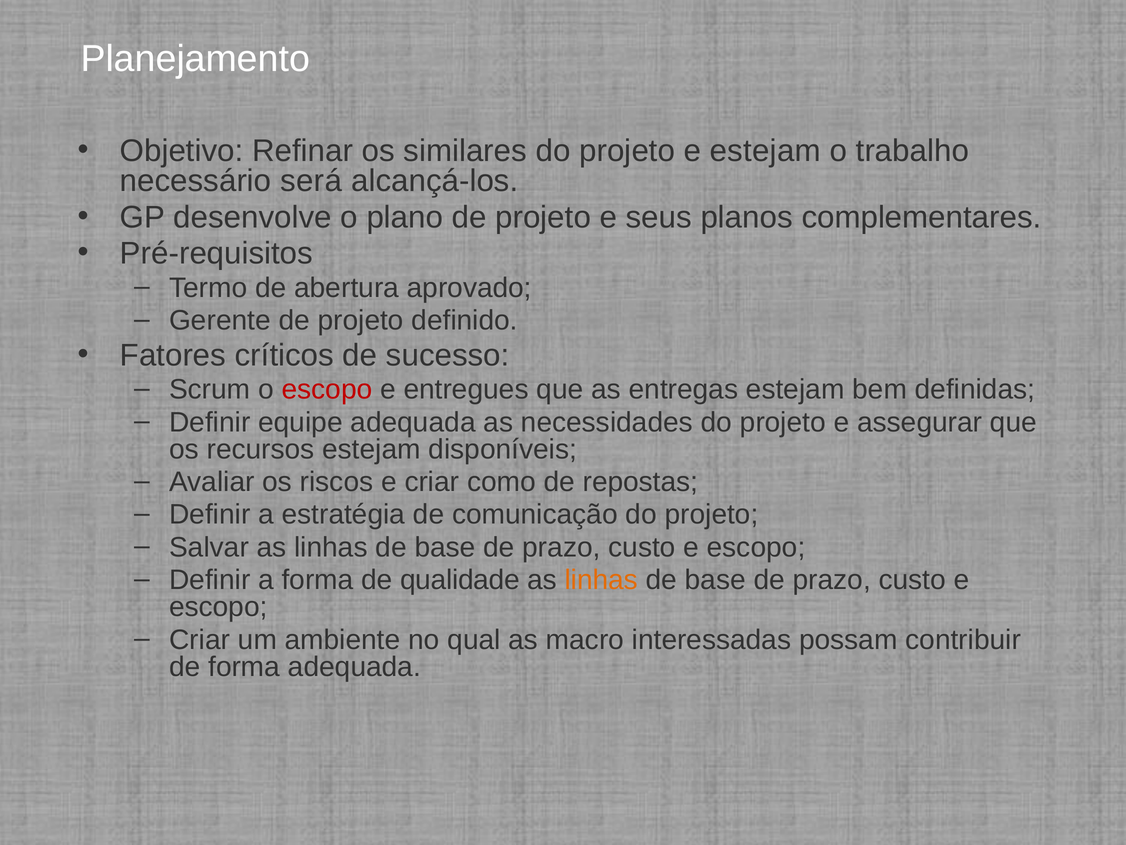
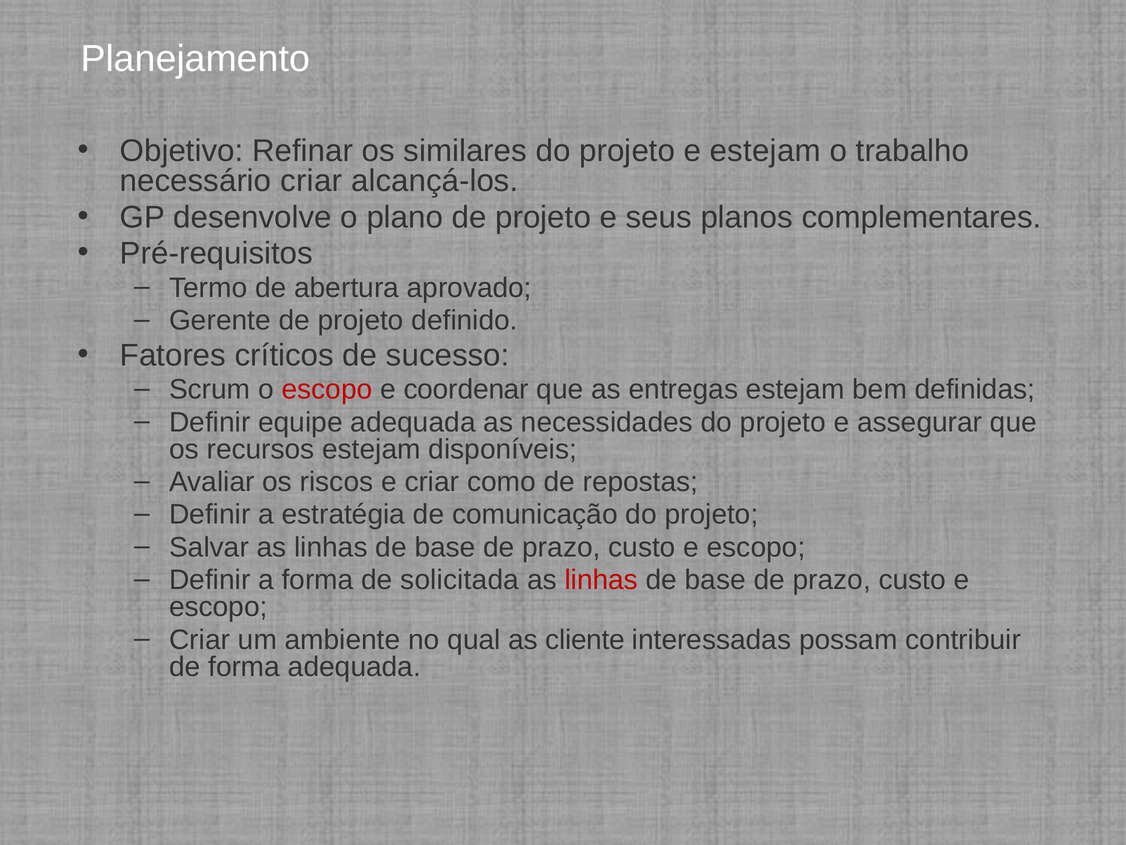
necessário será: será -> criar
entregues: entregues -> coordenar
qualidade: qualidade -> solicitada
linhas at (601, 580) colour: orange -> red
macro: macro -> cliente
